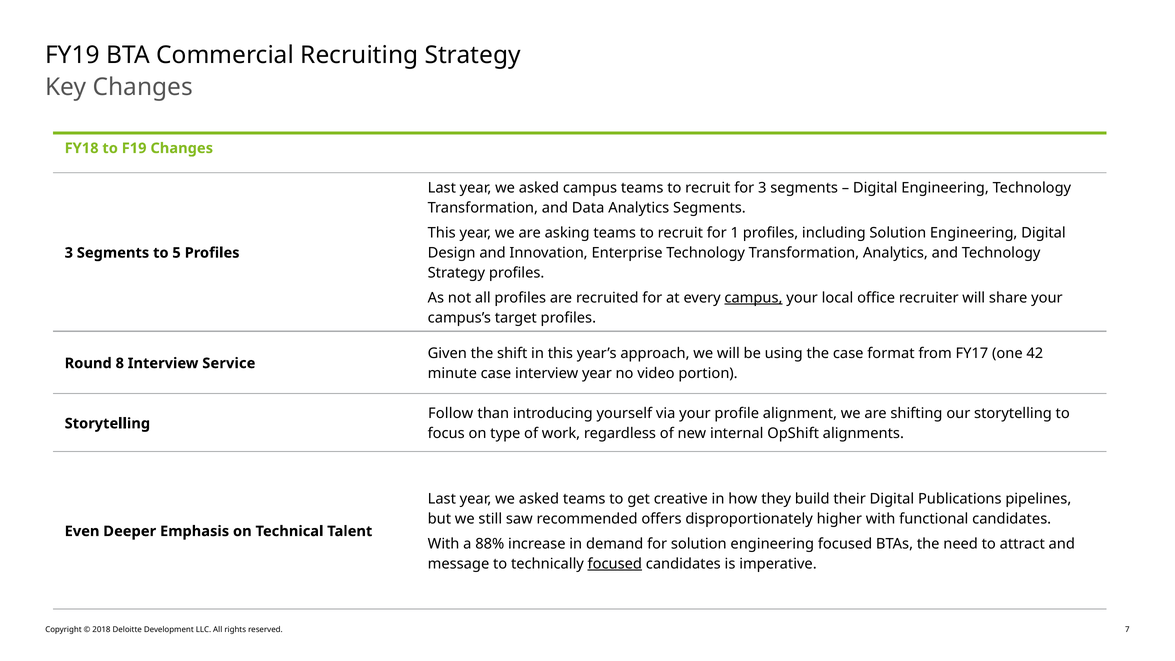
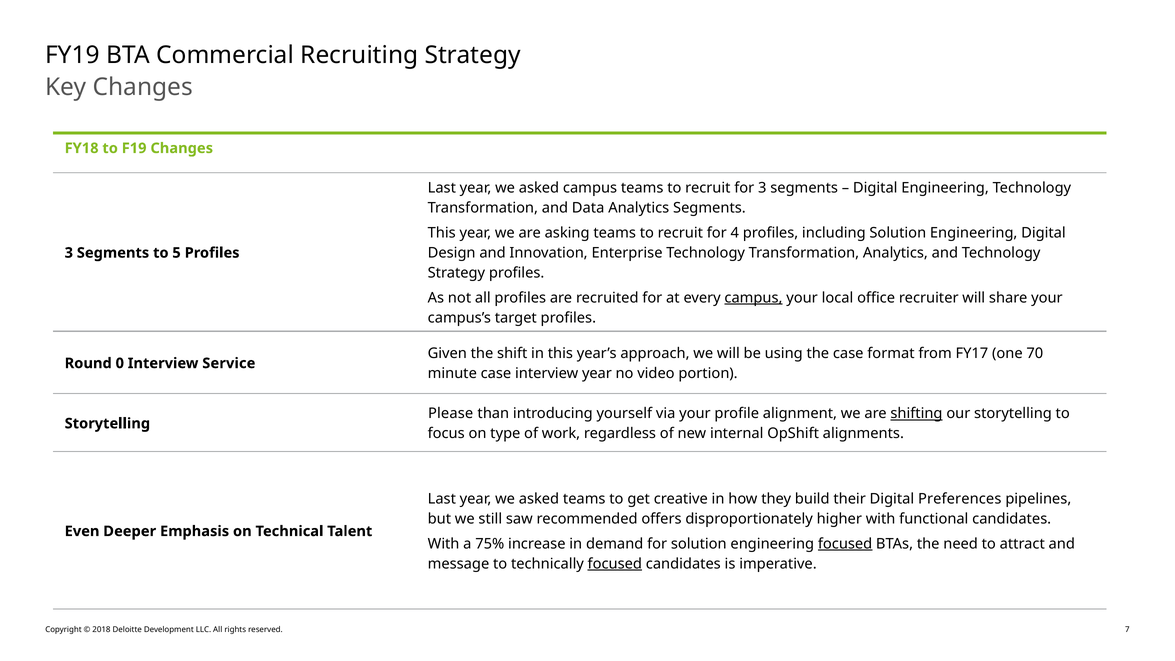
1: 1 -> 4
42: 42 -> 70
8: 8 -> 0
Follow: Follow -> Please
shifting underline: none -> present
Publications: Publications -> Preferences
88%: 88% -> 75%
focused at (845, 544) underline: none -> present
